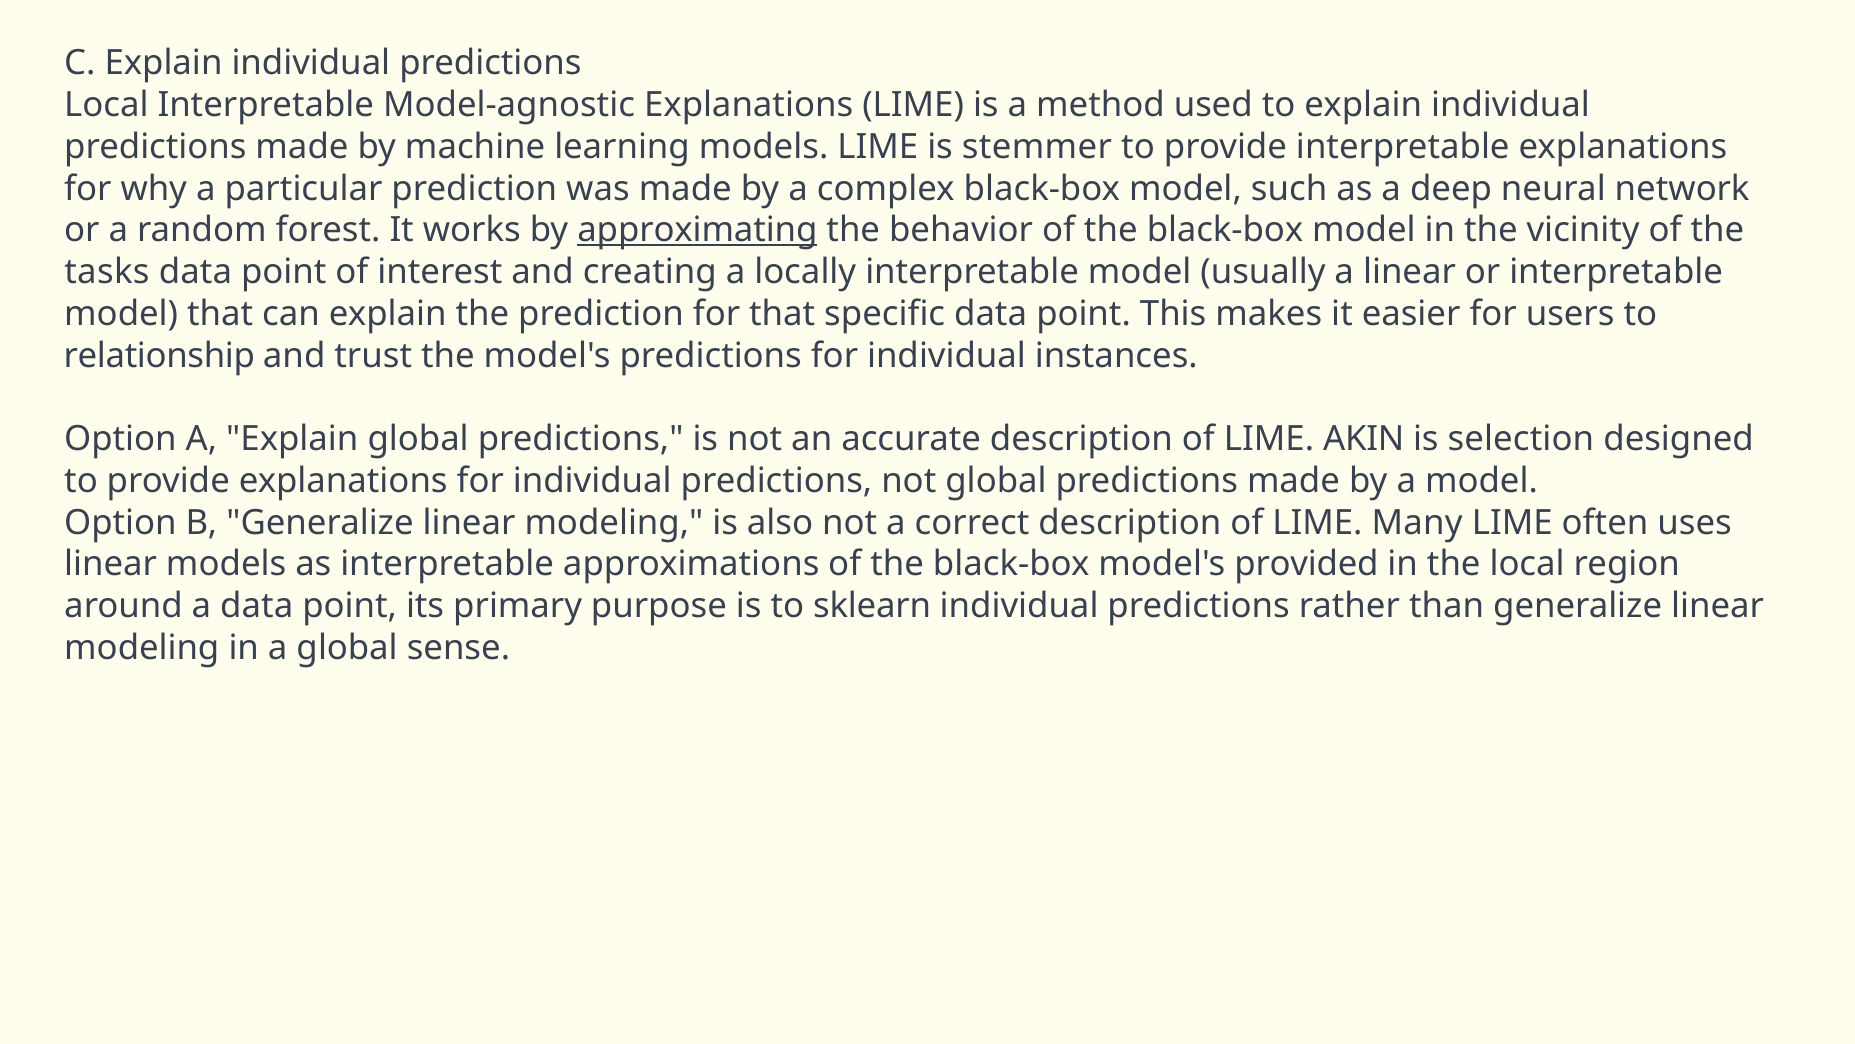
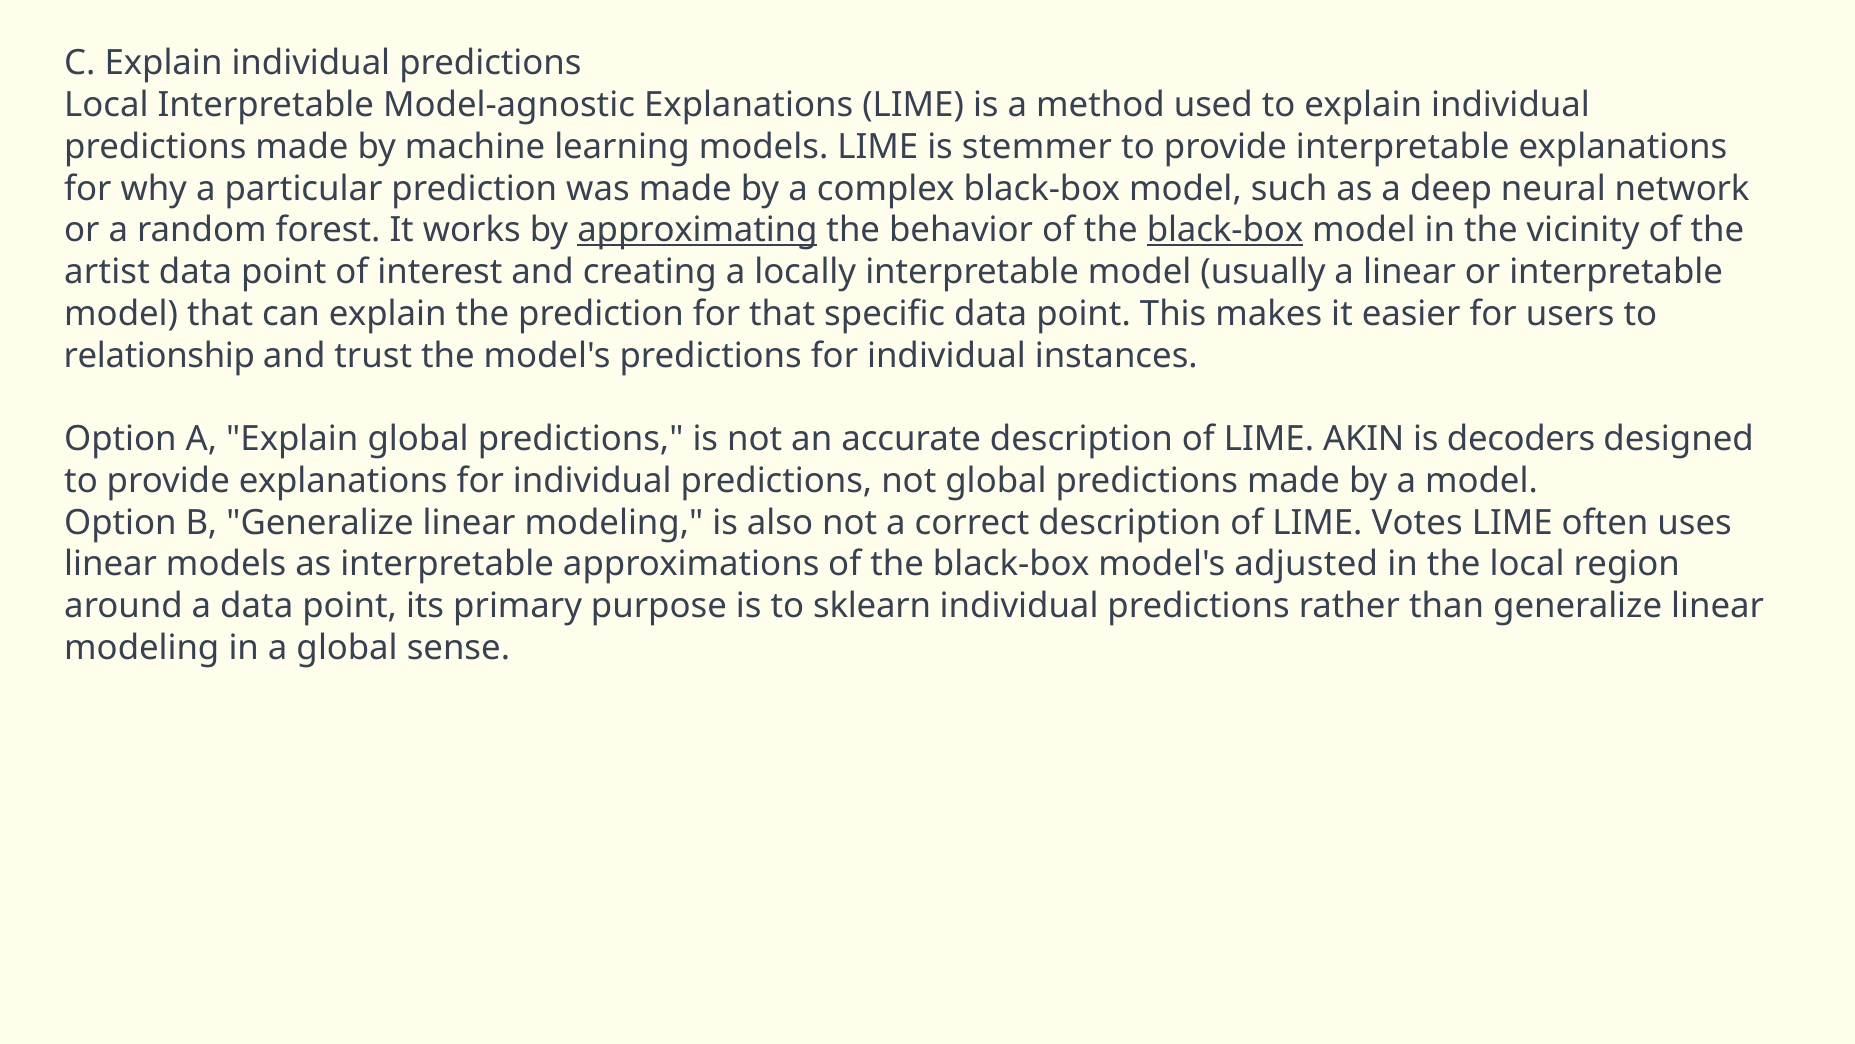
black-box at (1225, 230) underline: none -> present
tasks: tasks -> artist
selection: selection -> decoders
Many: Many -> Votes
provided: provided -> adjusted
